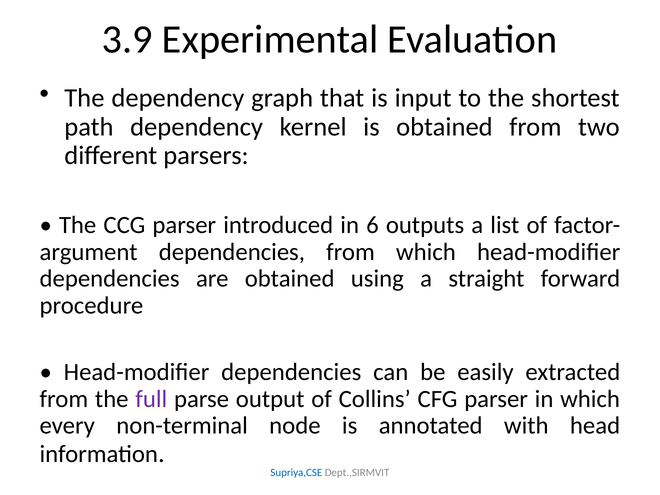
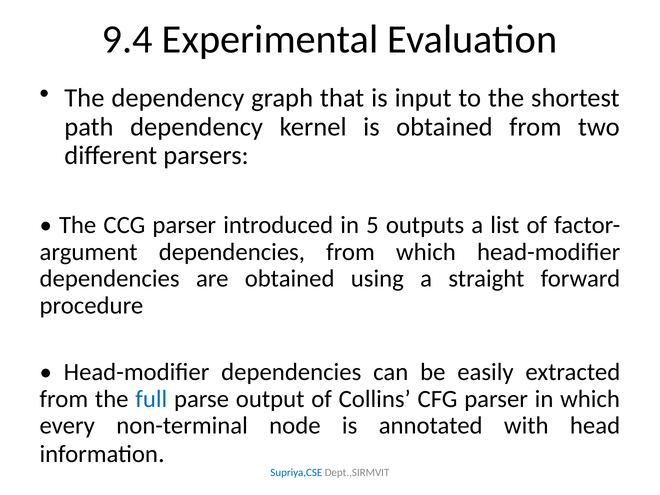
3.9: 3.9 -> 9.4
6: 6 -> 5
full colour: purple -> blue
